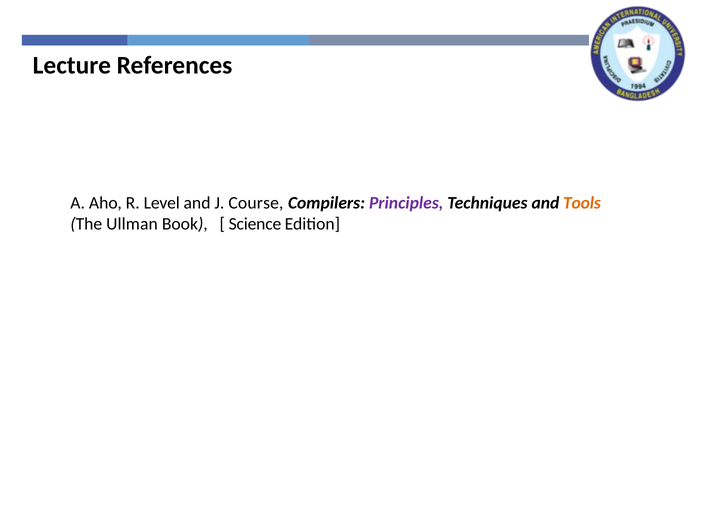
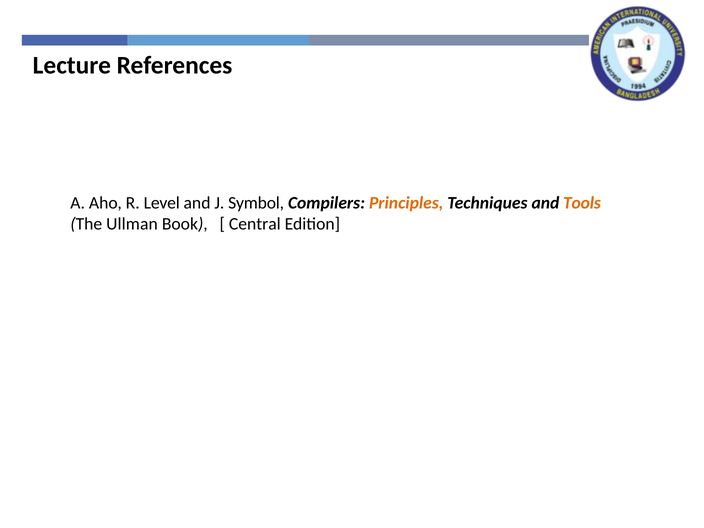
Course: Course -> Symbol
Principles colour: purple -> orange
Science: Science -> Central
